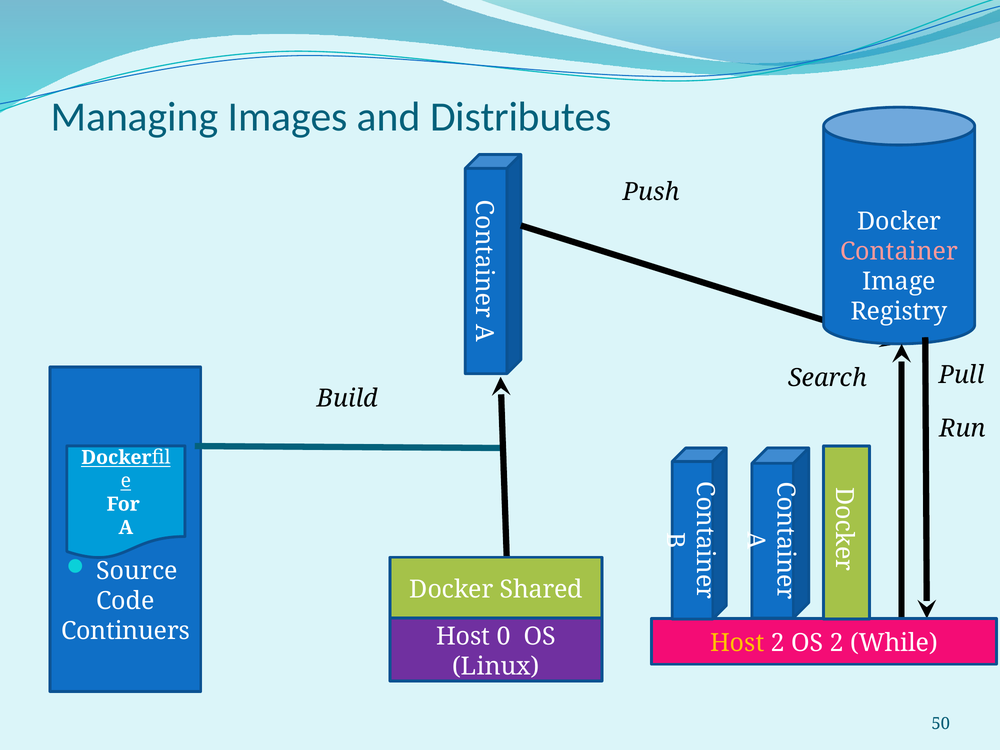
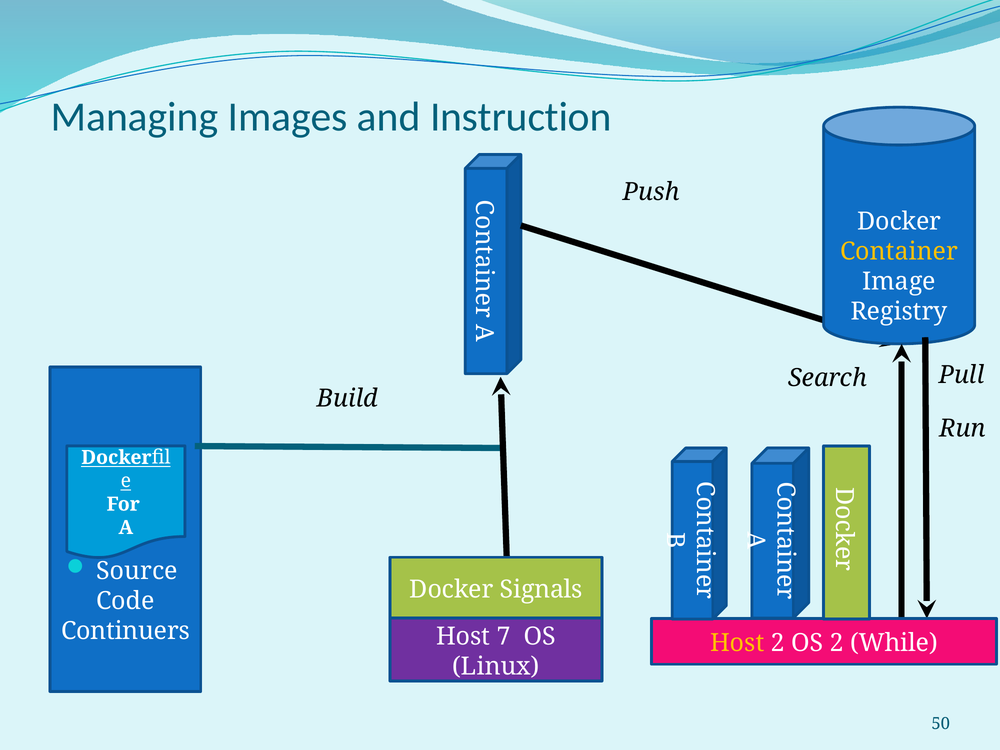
Distributes: Distributes -> Instruction
Container colour: pink -> yellow
Shared: Shared -> Signals
0: 0 -> 7
